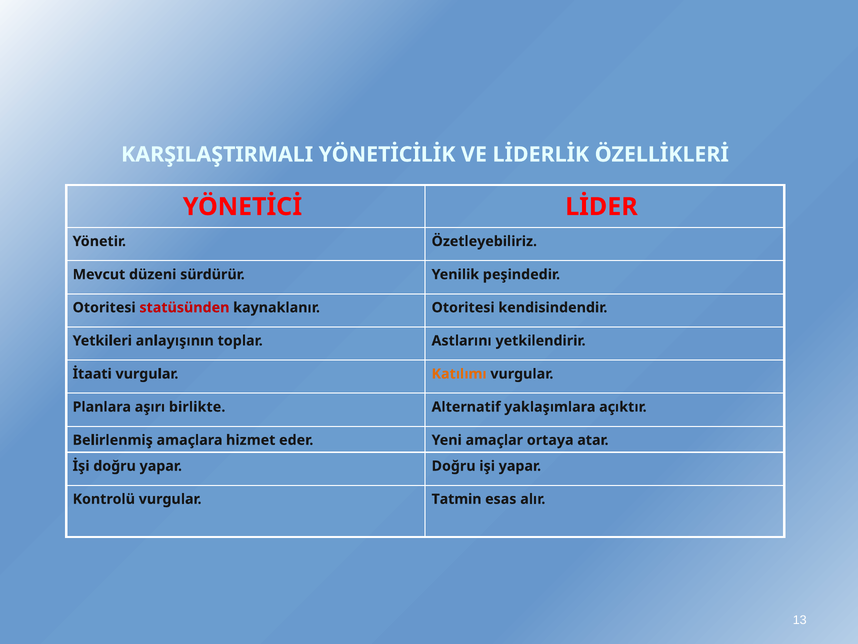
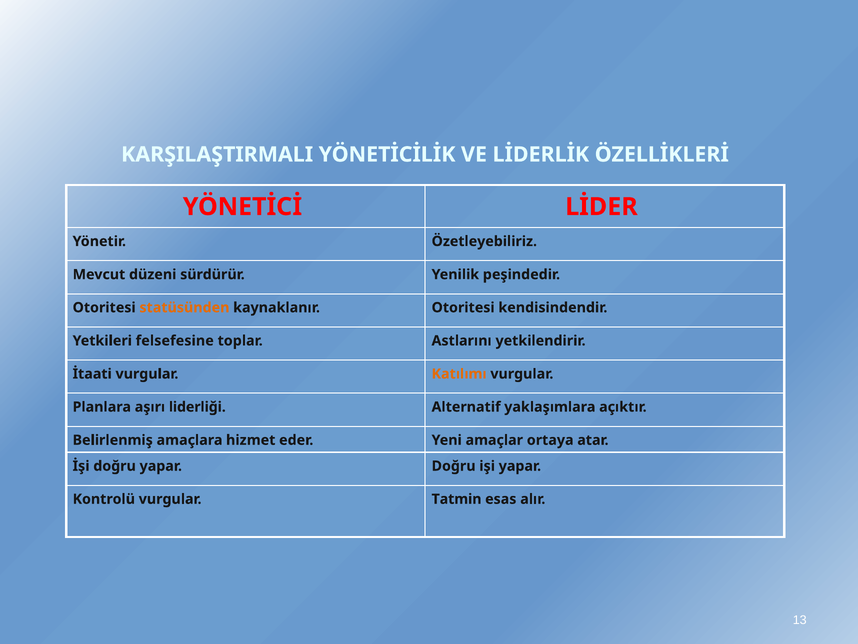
statüsünden colour: red -> orange
anlayışının: anlayışının -> felsefesine
birlikte: birlikte -> liderliği
